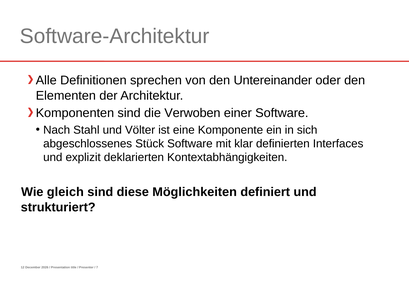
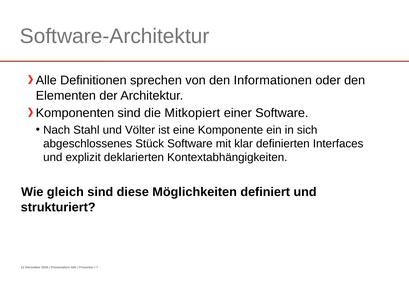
Untereinander: Untereinander -> Informationen
Verwoben: Verwoben -> Mitkopiert
